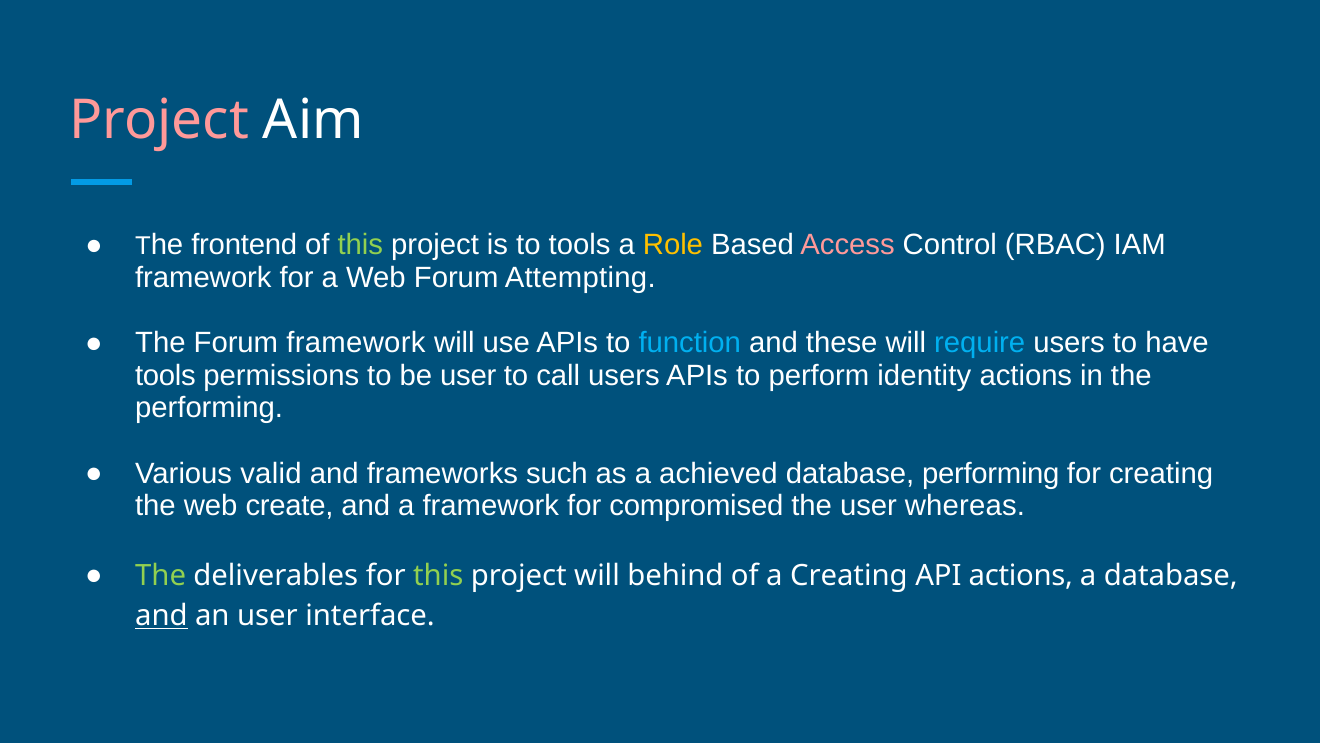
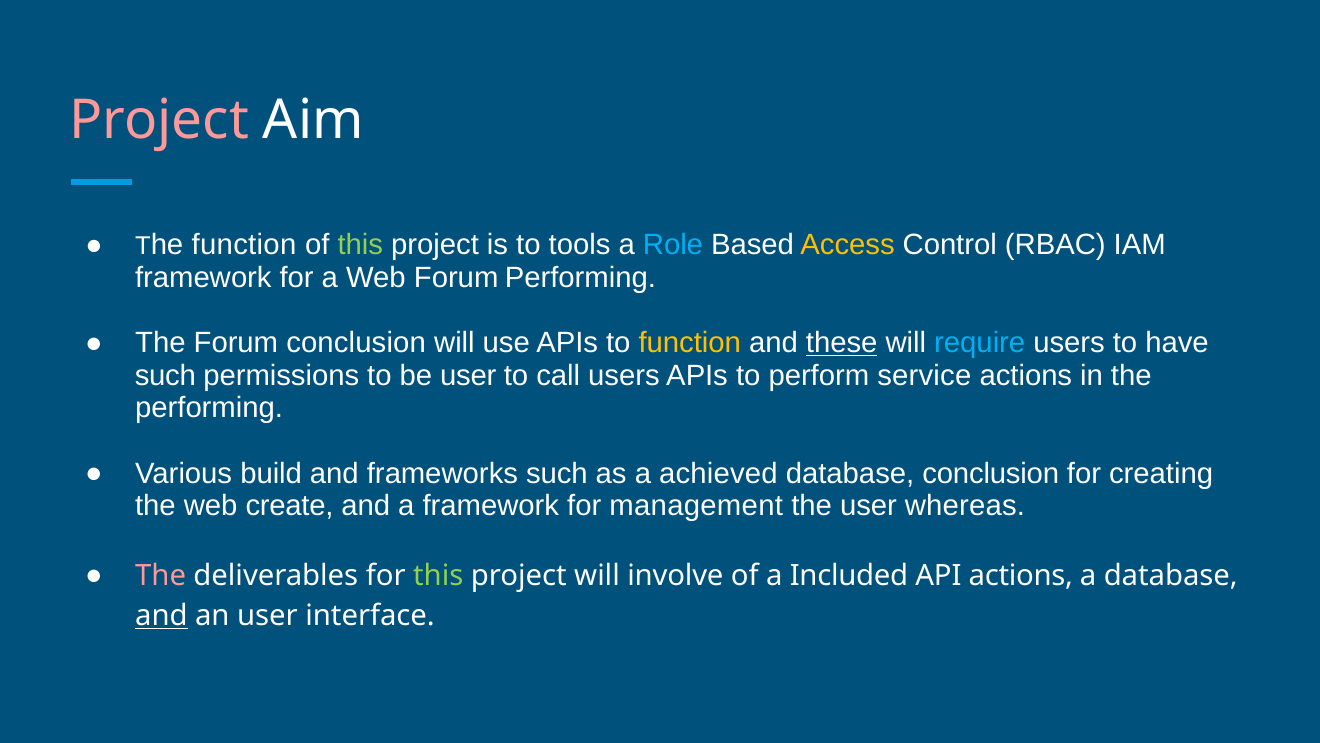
The frontend: frontend -> function
Role colour: yellow -> light blue
Access colour: pink -> yellow
Forum Attempting: Attempting -> Performing
Forum framework: framework -> conclusion
function at (690, 343) colour: light blue -> yellow
these underline: none -> present
tools at (165, 375): tools -> such
identity: identity -> service
valid: valid -> build
database performing: performing -> conclusion
compromised: compromised -> management
The at (161, 576) colour: light green -> pink
behind: behind -> involve
a Creating: Creating -> Included
